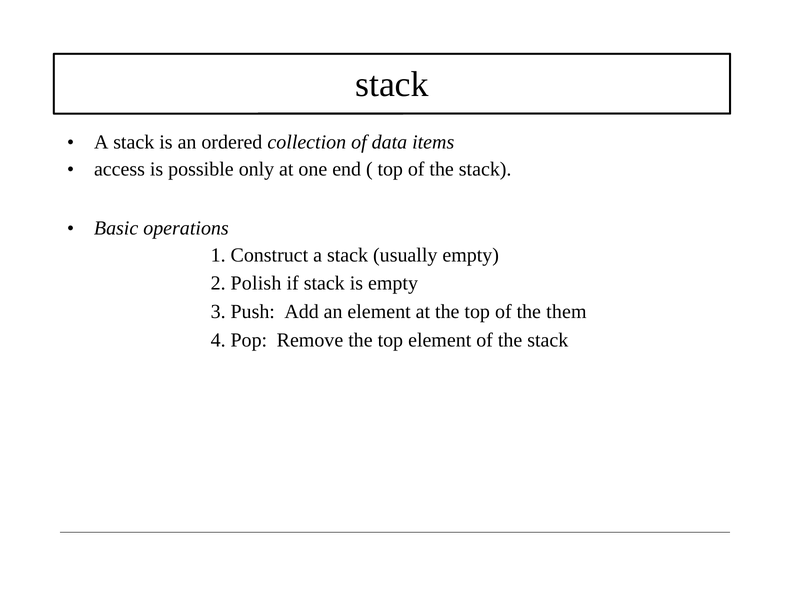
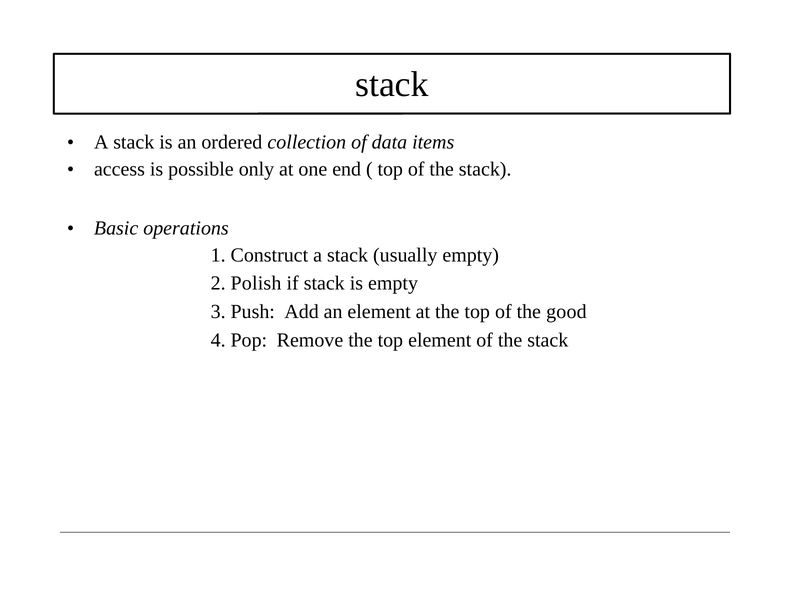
them: them -> good
